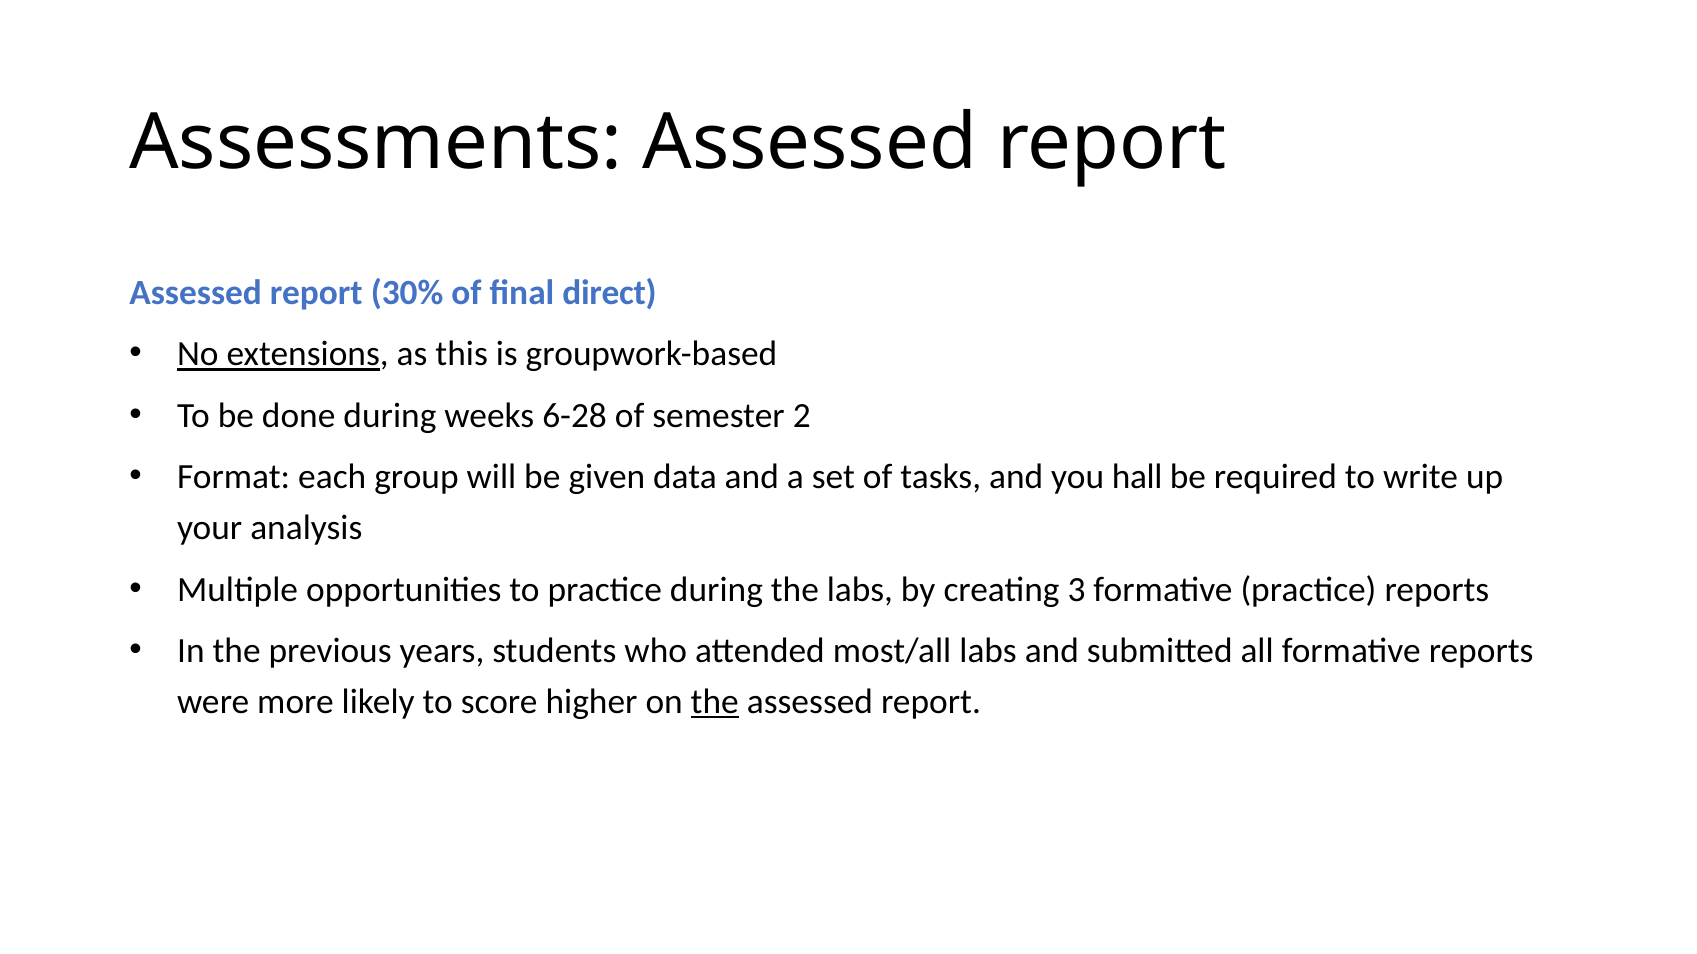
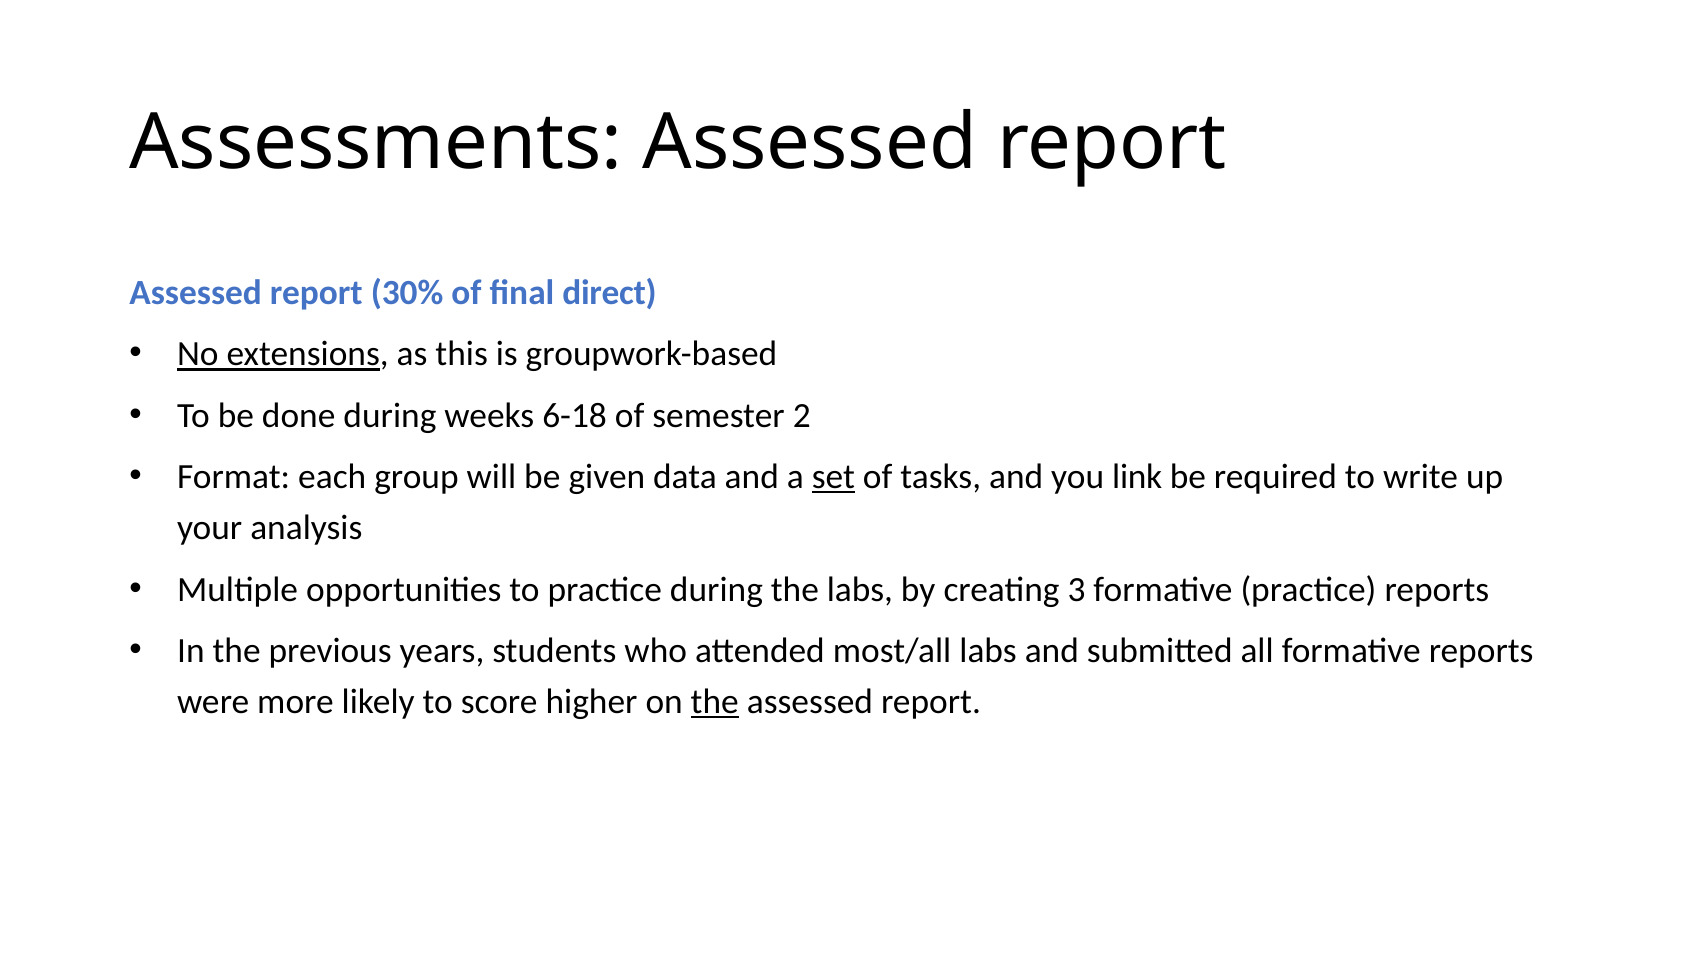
6-28: 6-28 -> 6-18
set underline: none -> present
hall: hall -> link
